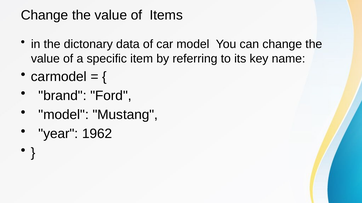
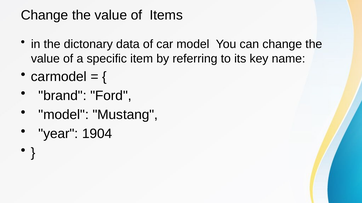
1962: 1962 -> 1904
